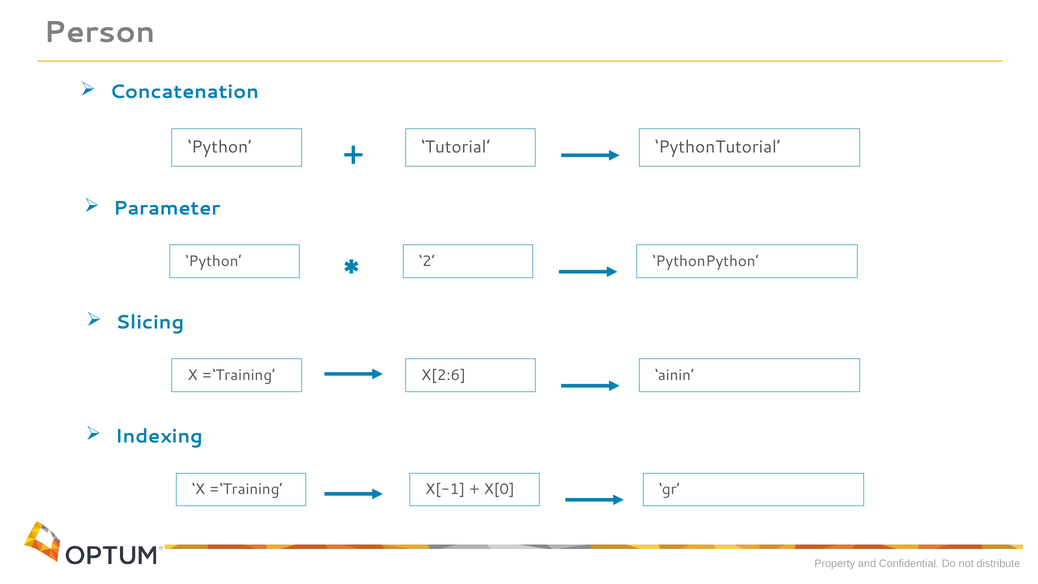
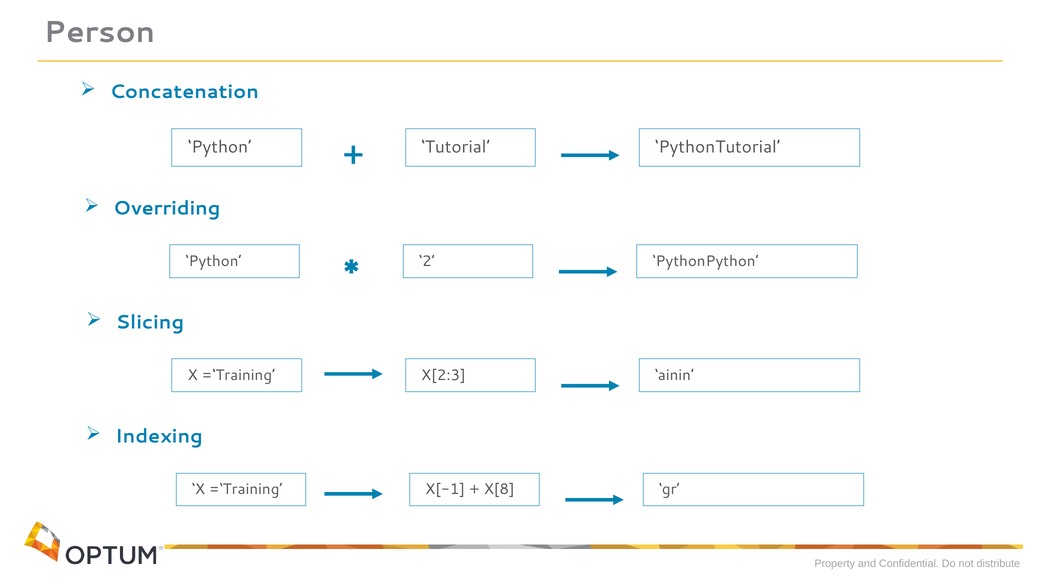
Parameter: Parameter -> Overriding
X[2:6: X[2:6 -> X[2:3
X[0: X[0 -> X[8
